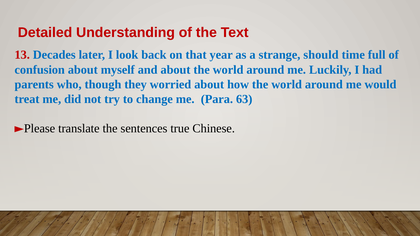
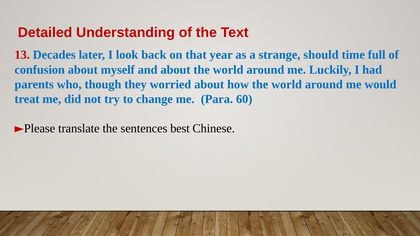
63: 63 -> 60
true: true -> best
